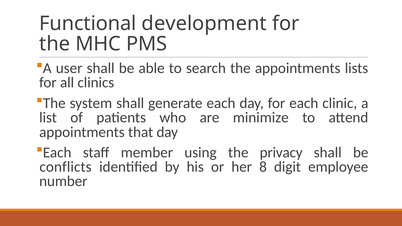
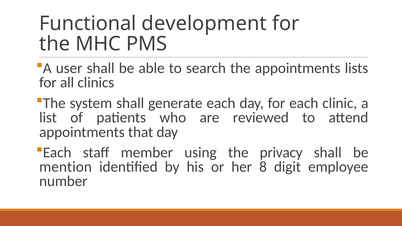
minimize: minimize -> reviewed
conflicts: conflicts -> mention
